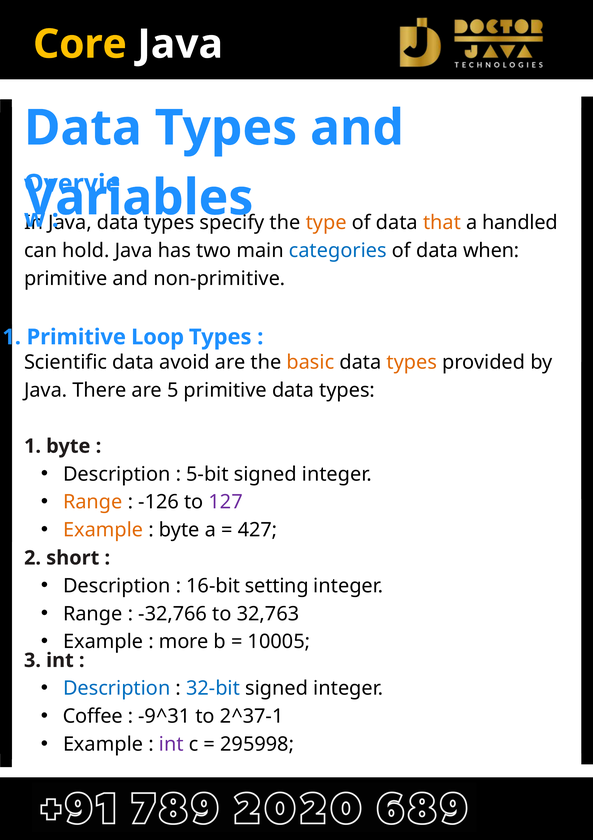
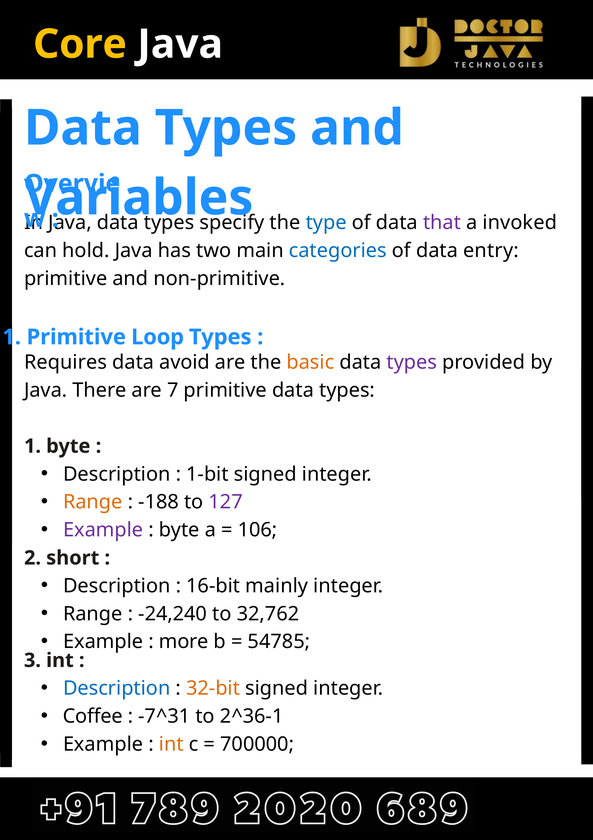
type colour: orange -> blue
that colour: orange -> purple
handled: handled -> invoked
when: when -> entry
Scientific: Scientific -> Requires
types at (412, 362) colour: orange -> purple
5: 5 -> 7
5-bit: 5-bit -> 1-bit
-126: -126 -> -188
Example at (103, 529) colour: orange -> purple
427: 427 -> 106
setting: setting -> mainly
-32,766: -32,766 -> -24,240
32,763: 32,763 -> 32,762
10005: 10005 -> 54785
32-bit colour: blue -> orange
-9^31: -9^31 -> -7^31
2^37-1: 2^37-1 -> 2^36-1
int at (171, 743) colour: purple -> orange
295998: 295998 -> 700000
